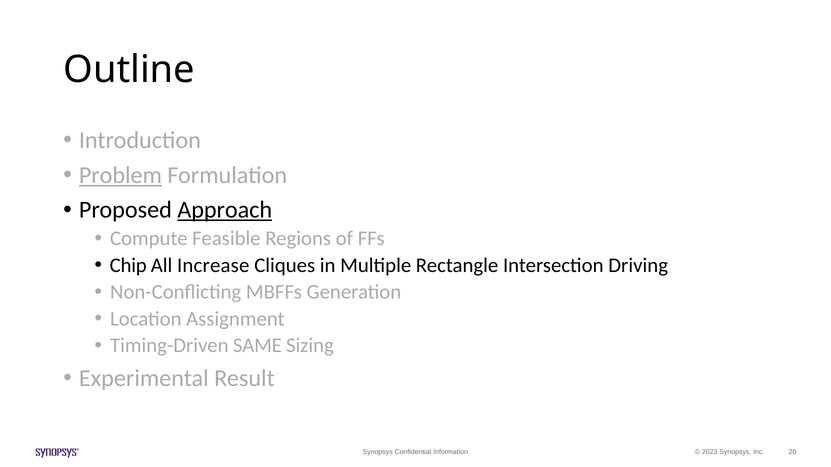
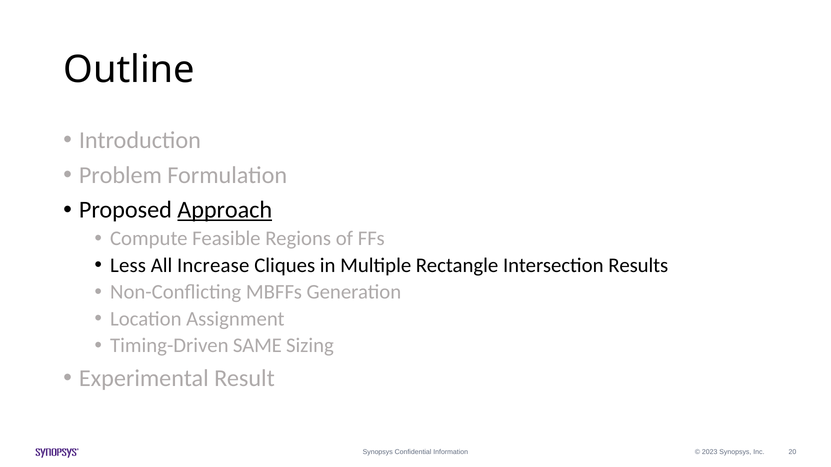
Problem underline: present -> none
Chip: Chip -> Less
Driving: Driving -> Results
